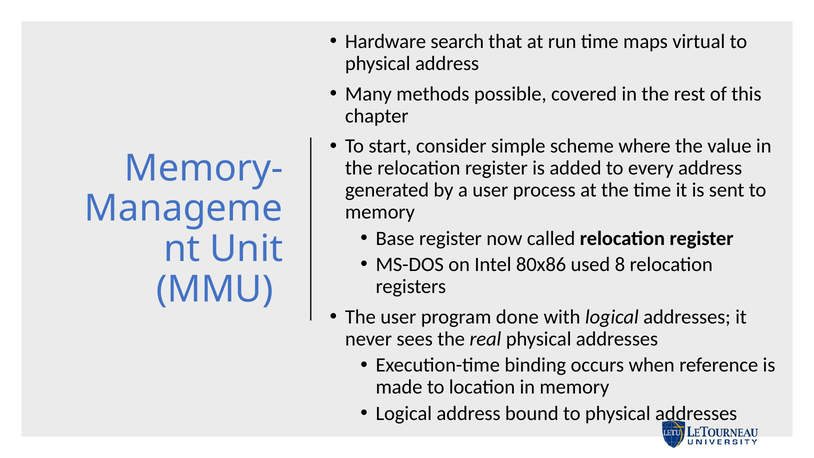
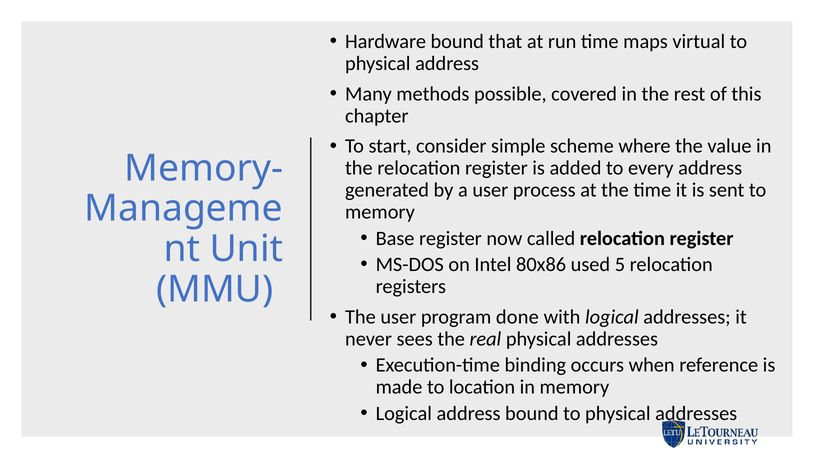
Hardware search: search -> bound
8: 8 -> 5
